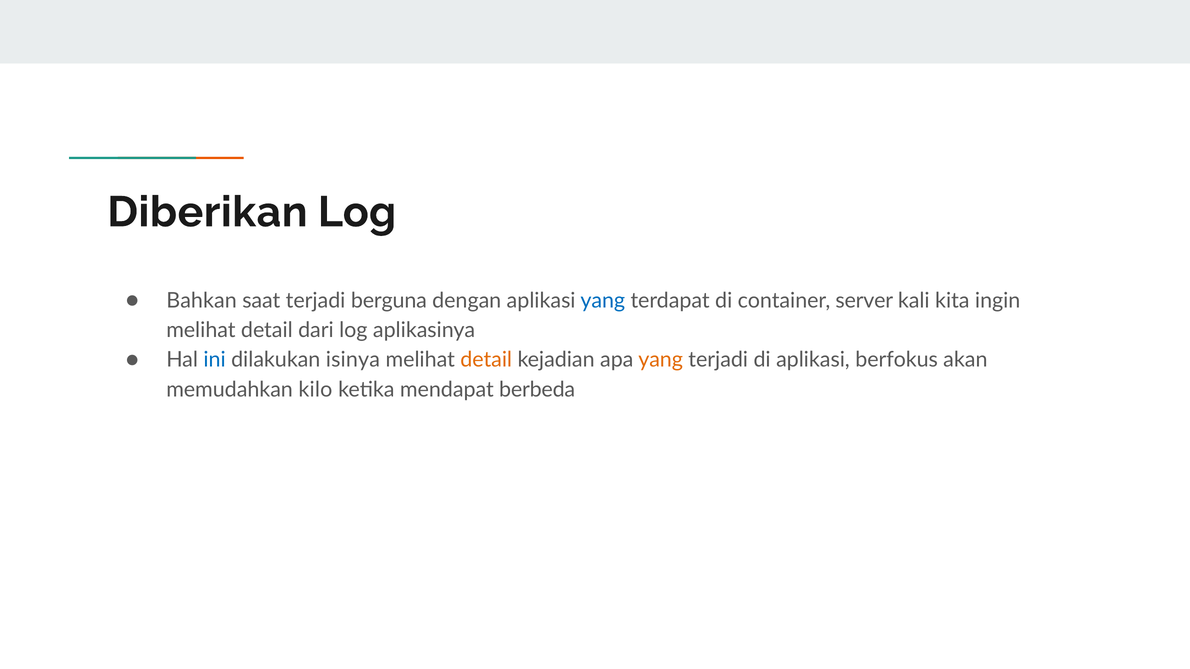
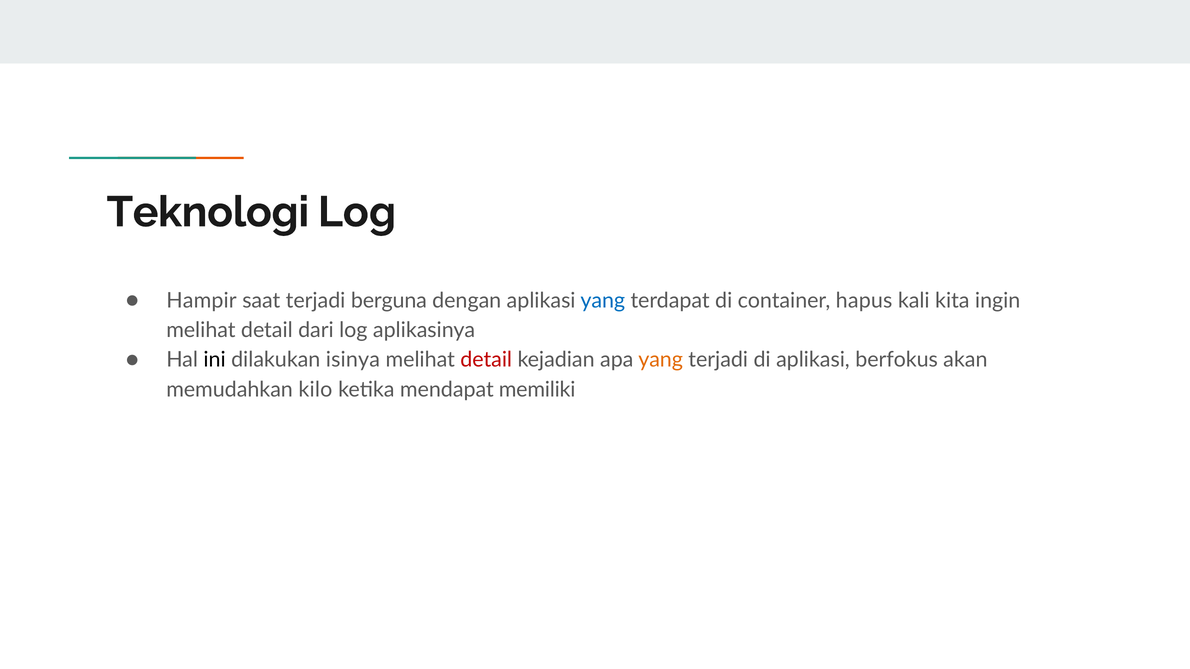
Diberikan: Diberikan -> Teknologi
Bahkan: Bahkan -> Hampir
server: server -> hapus
ini colour: blue -> black
detail at (486, 360) colour: orange -> red
berbeda: berbeda -> memiliki
